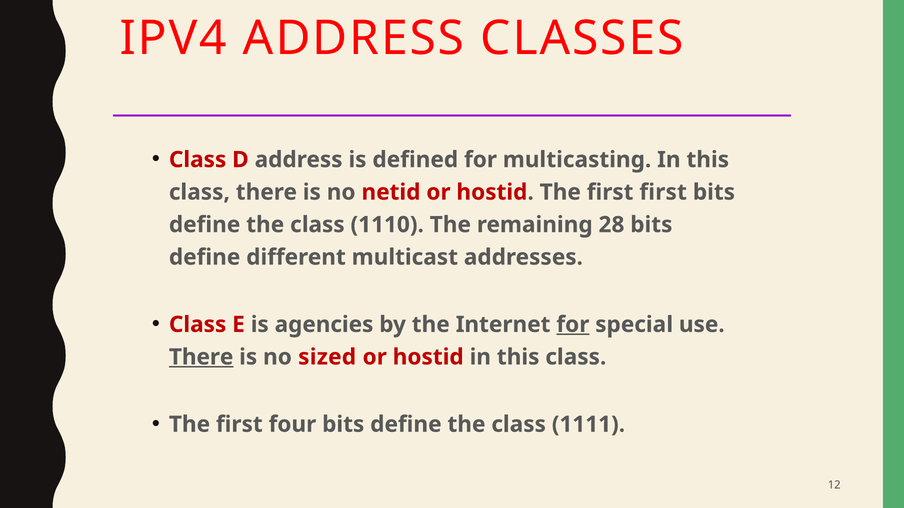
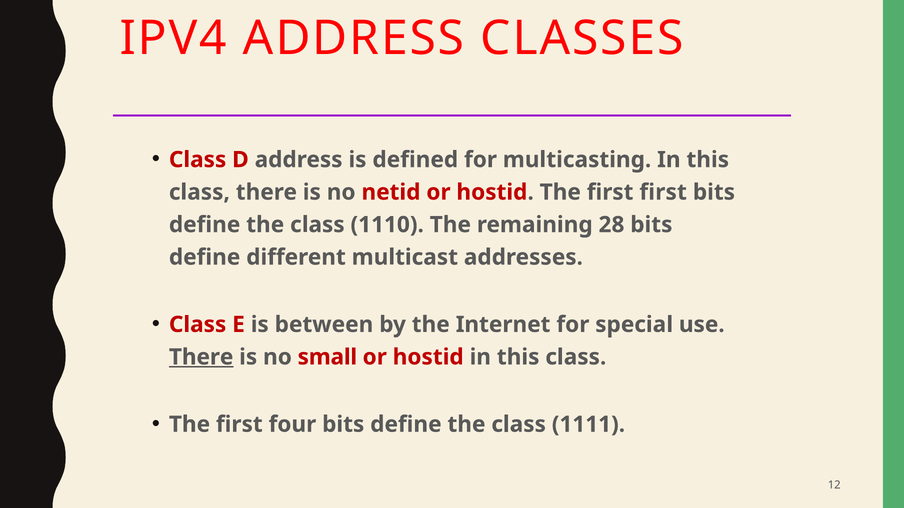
agencies: agencies -> between
for at (573, 325) underline: present -> none
sized: sized -> small
